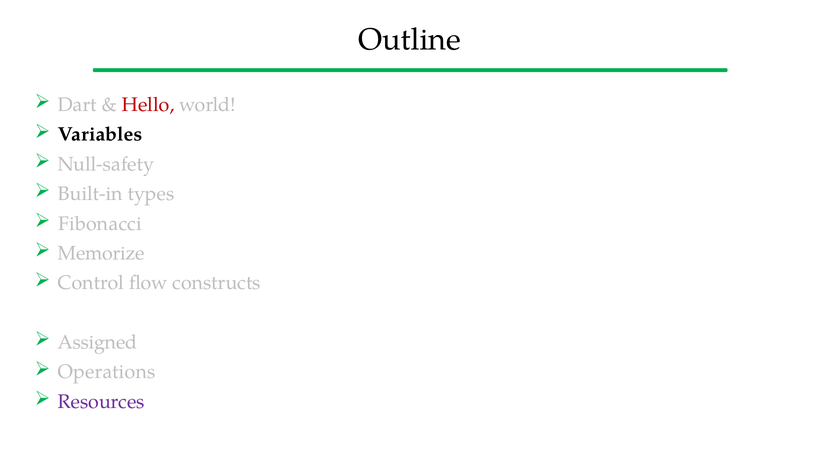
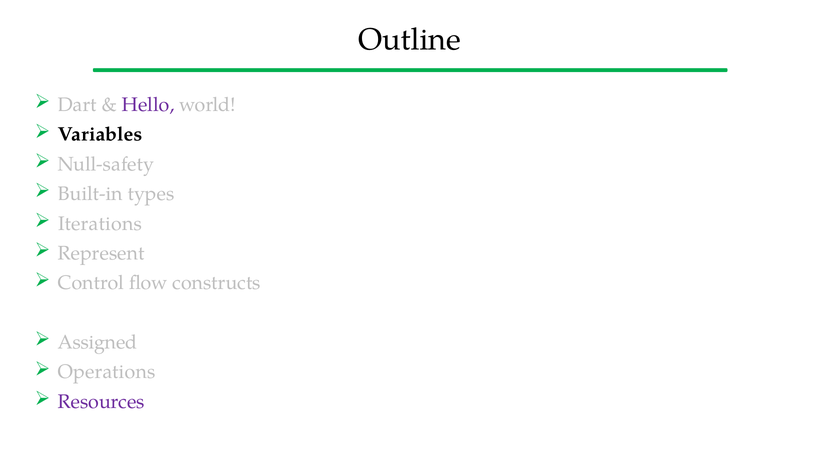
Hello colour: red -> purple
Fibonacci: Fibonacci -> Iterations
Memorize: Memorize -> Represent
